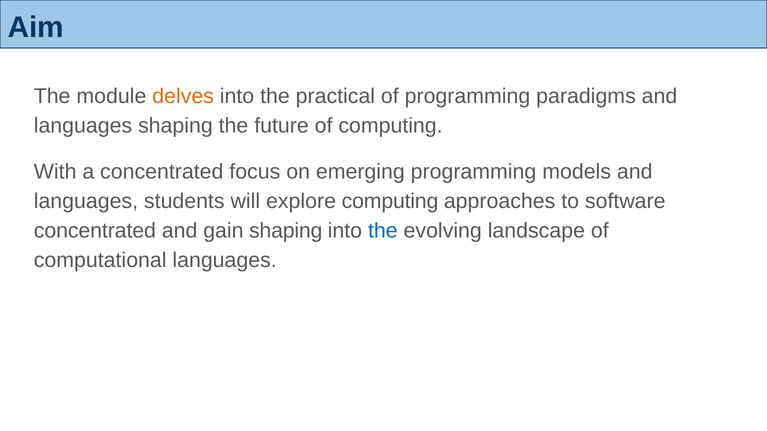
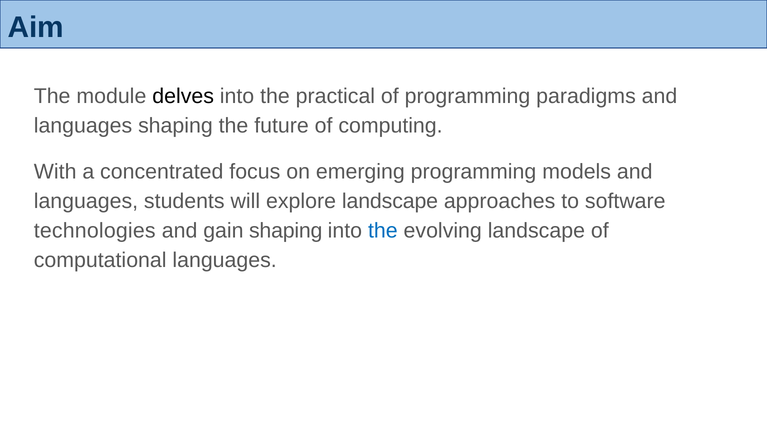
delves colour: orange -> black
explore computing: computing -> landscape
concentrated at (95, 231): concentrated -> technologies
